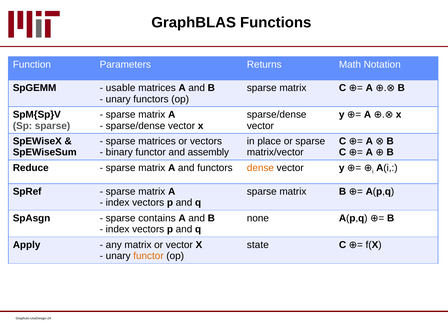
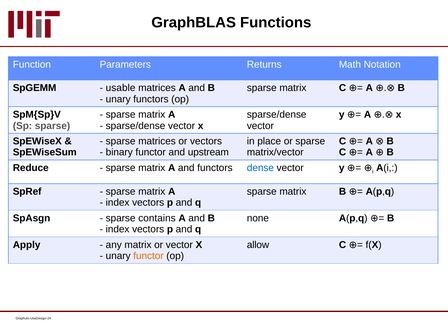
assembly: assembly -> upstream
dense colour: orange -> blue
state: state -> allow
